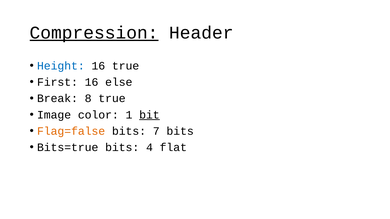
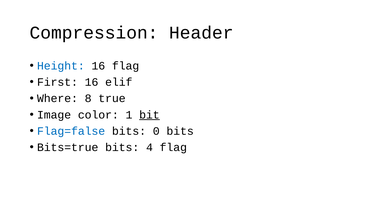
Compression underline: present -> none
16 true: true -> flag
else: else -> elif
Break: Break -> Where
Flag=false colour: orange -> blue
7: 7 -> 0
4 flat: flat -> flag
